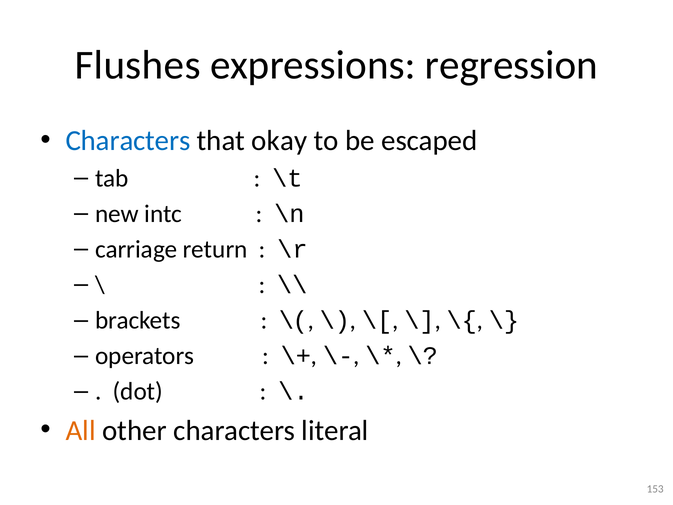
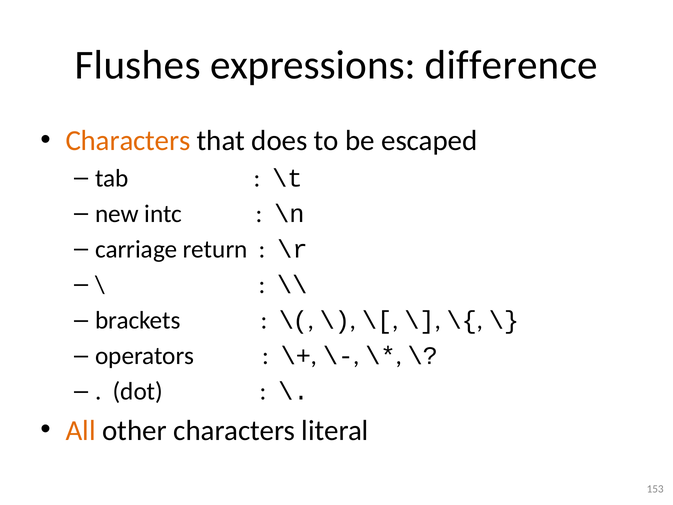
regression: regression -> difference
Characters at (128, 141) colour: blue -> orange
okay: okay -> does
